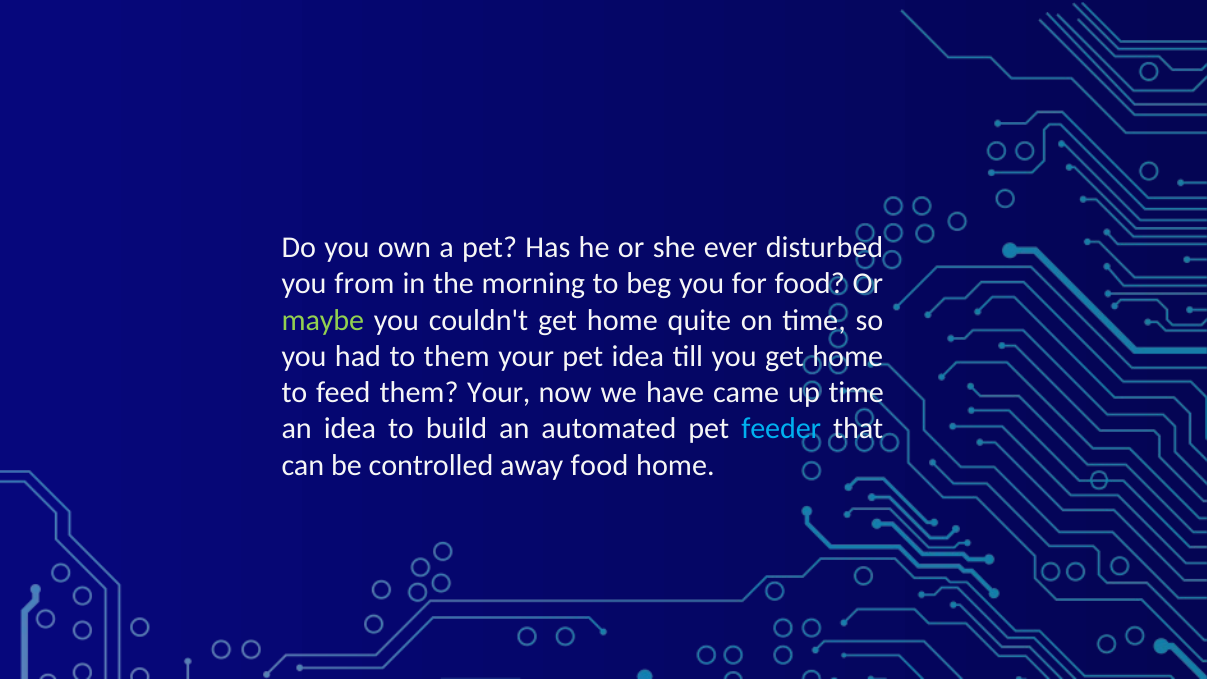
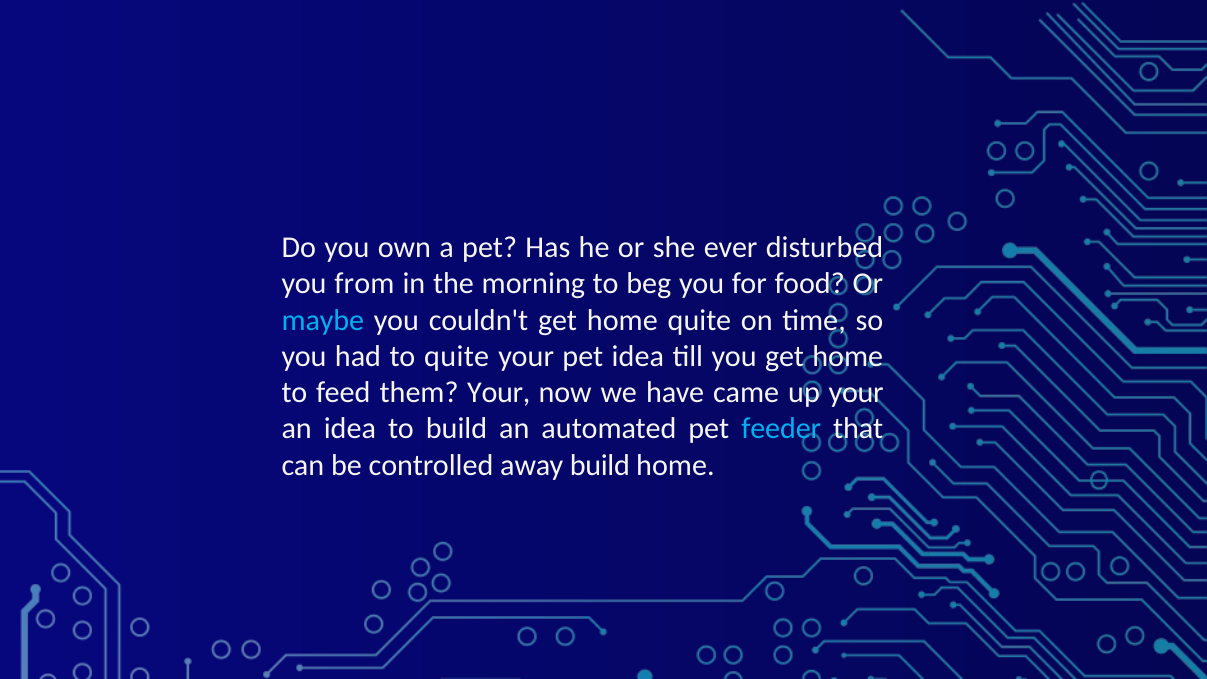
maybe colour: light green -> light blue
to them: them -> quite
up time: time -> your
away food: food -> build
